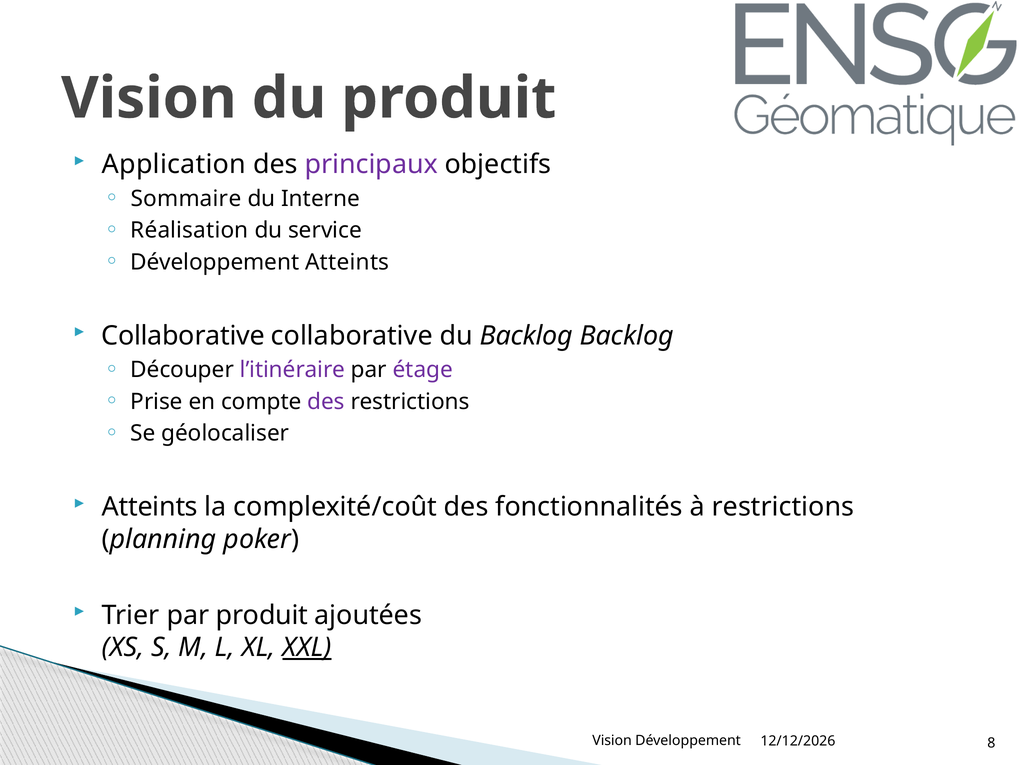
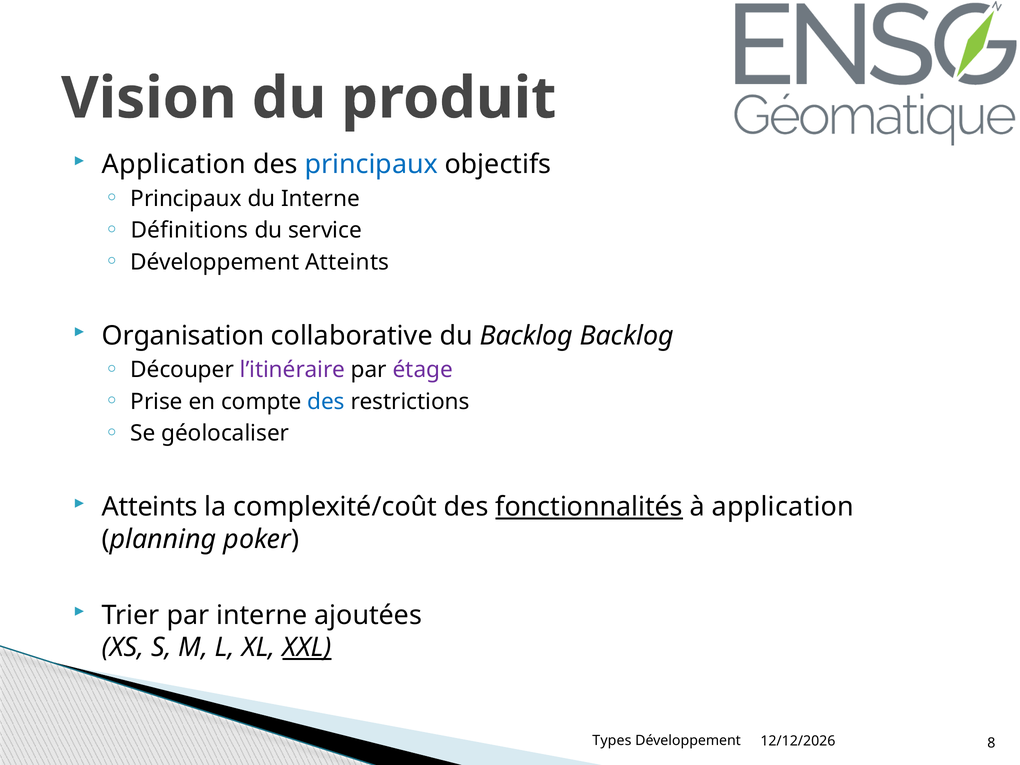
principaux at (371, 165) colour: purple -> blue
Sommaire at (186, 199): Sommaire -> Principaux
Réalisation: Réalisation -> Définitions
Collaborative at (183, 336): Collaborative -> Organisation
des at (326, 402) colour: purple -> blue
fonctionnalités underline: none -> present
à restrictions: restrictions -> application
par produit: produit -> interne
Vision at (612, 741): Vision -> Types
